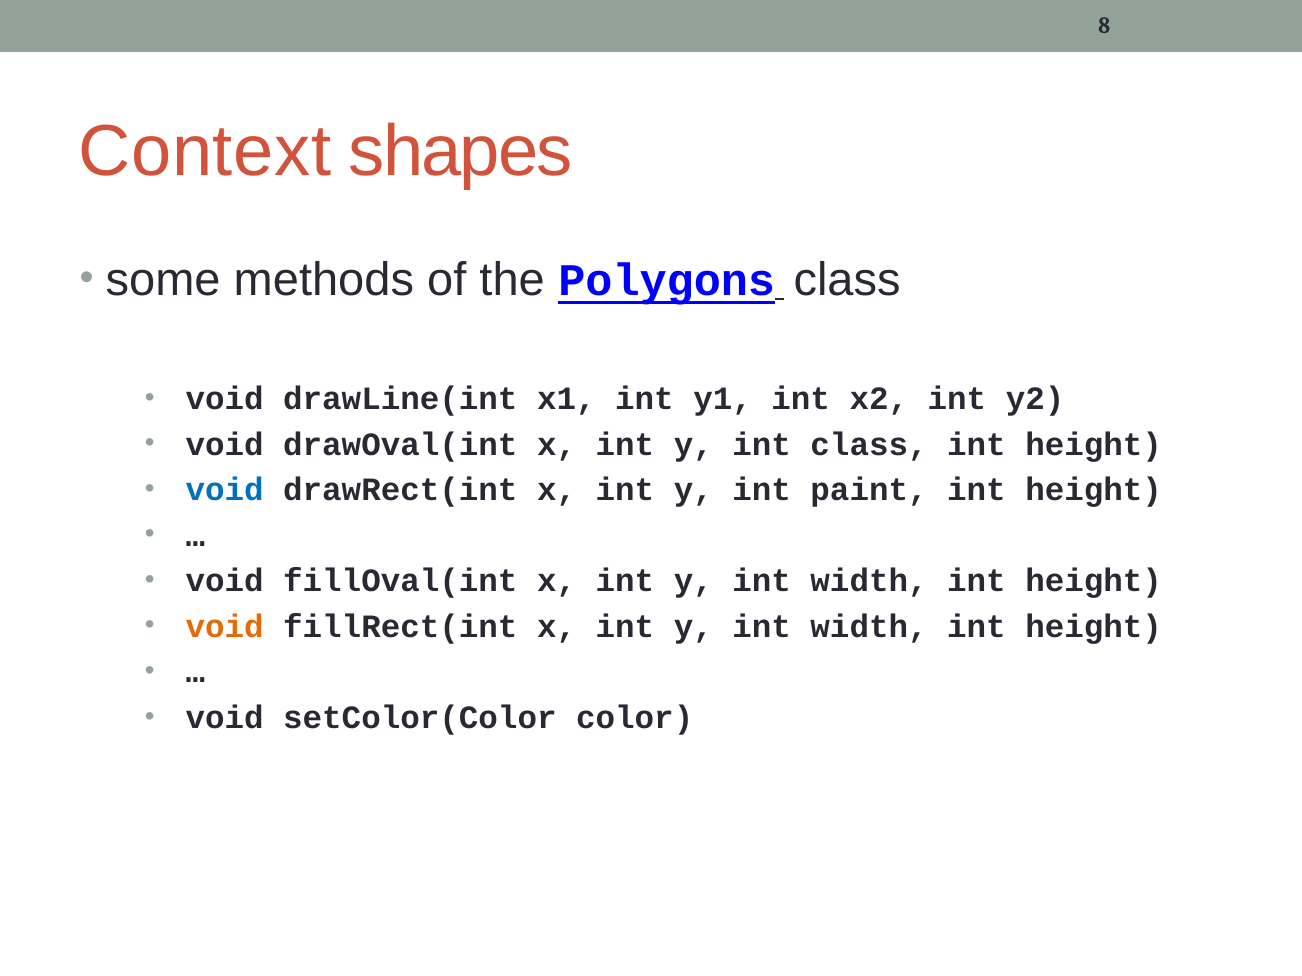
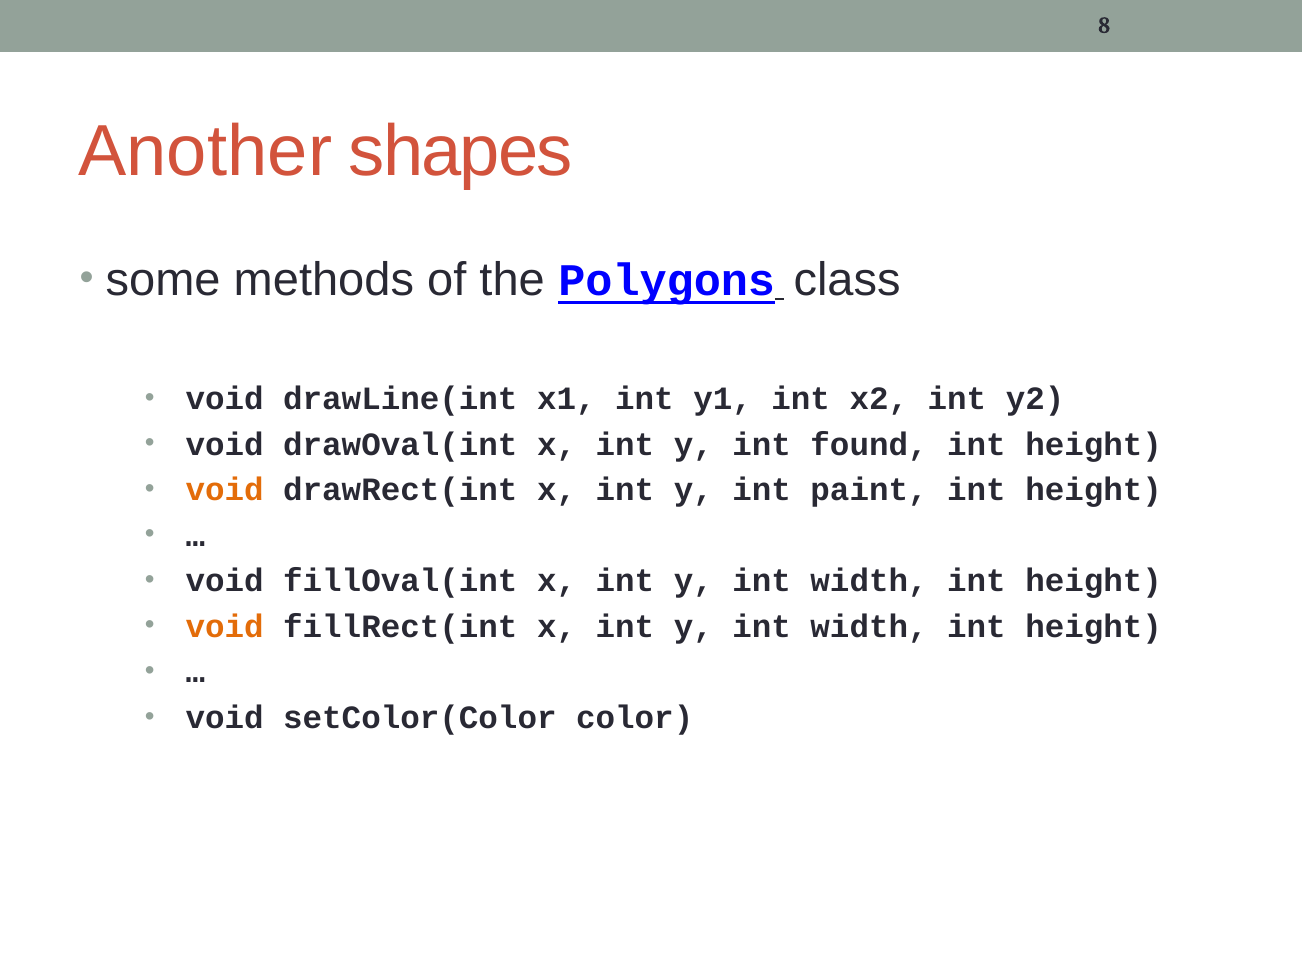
Context: Context -> Another
int class: class -> found
void at (225, 490) colour: blue -> orange
